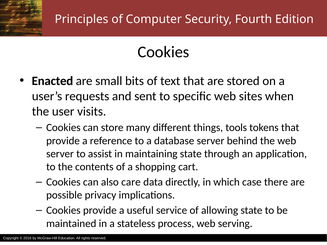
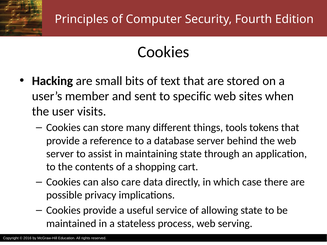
Enacted: Enacted -> Hacking
requests: requests -> member
